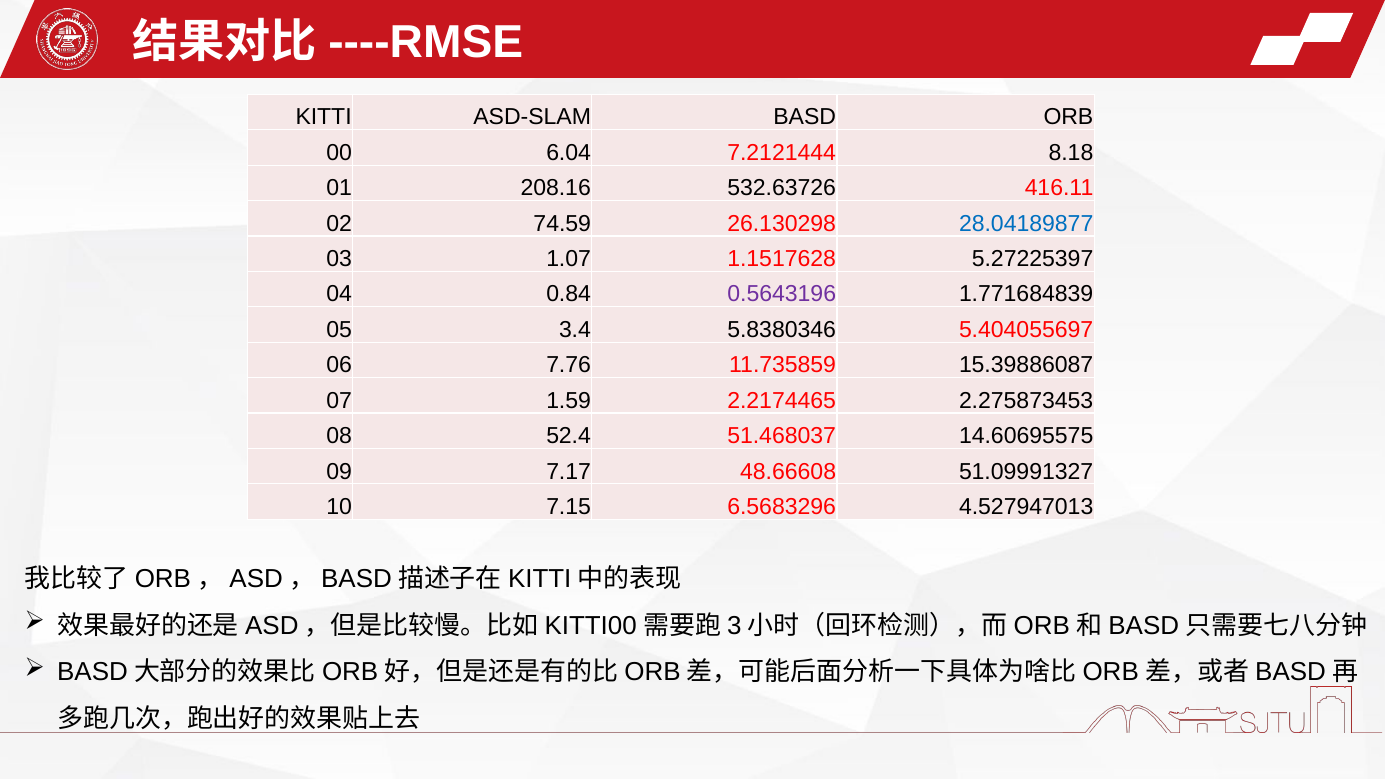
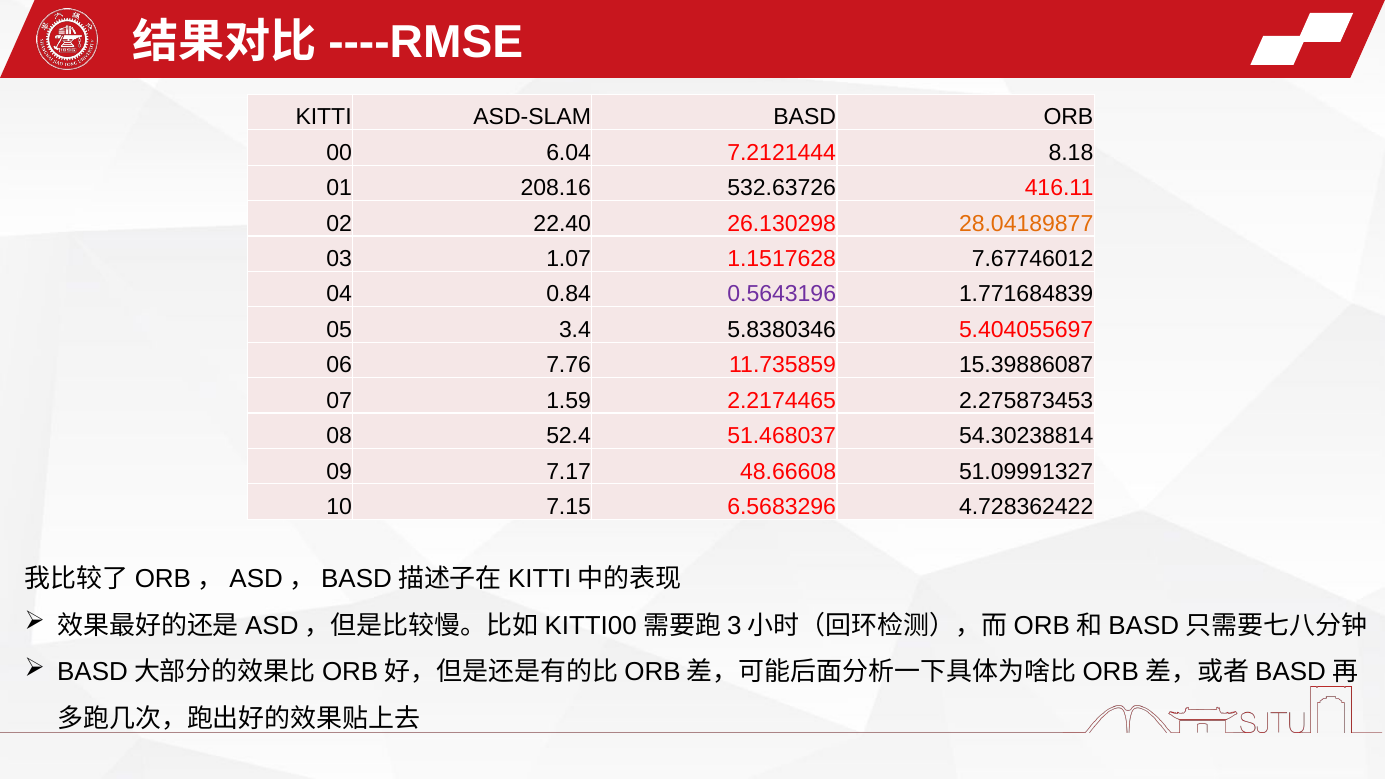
74.59: 74.59 -> 22.40
28.04189877 colour: blue -> orange
5.27225397: 5.27225397 -> 7.67746012
14.60695575: 14.60695575 -> 54.30238814
4.527947013: 4.527947013 -> 4.728362422
